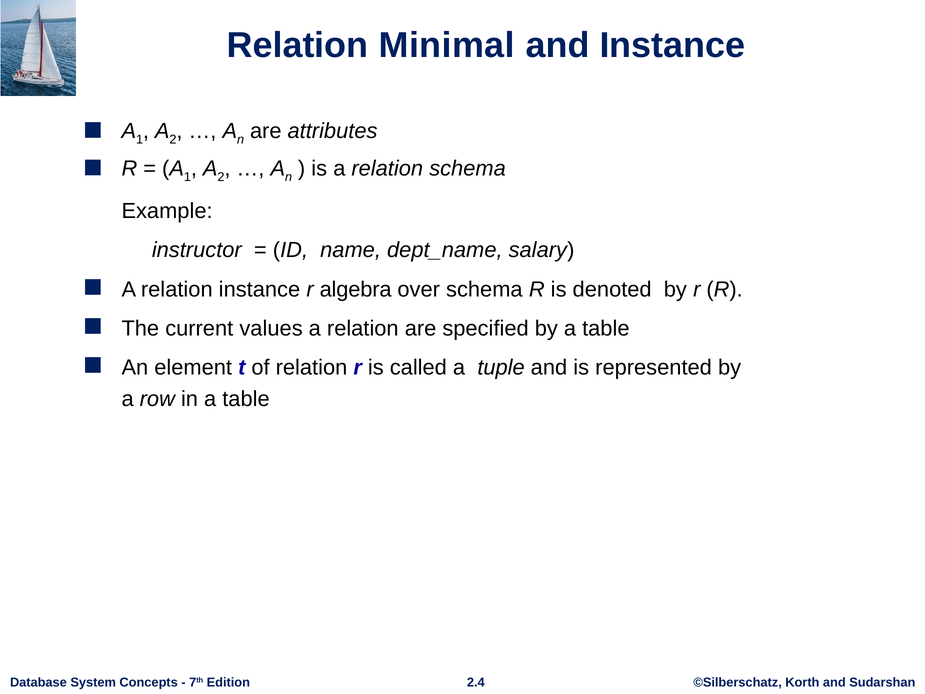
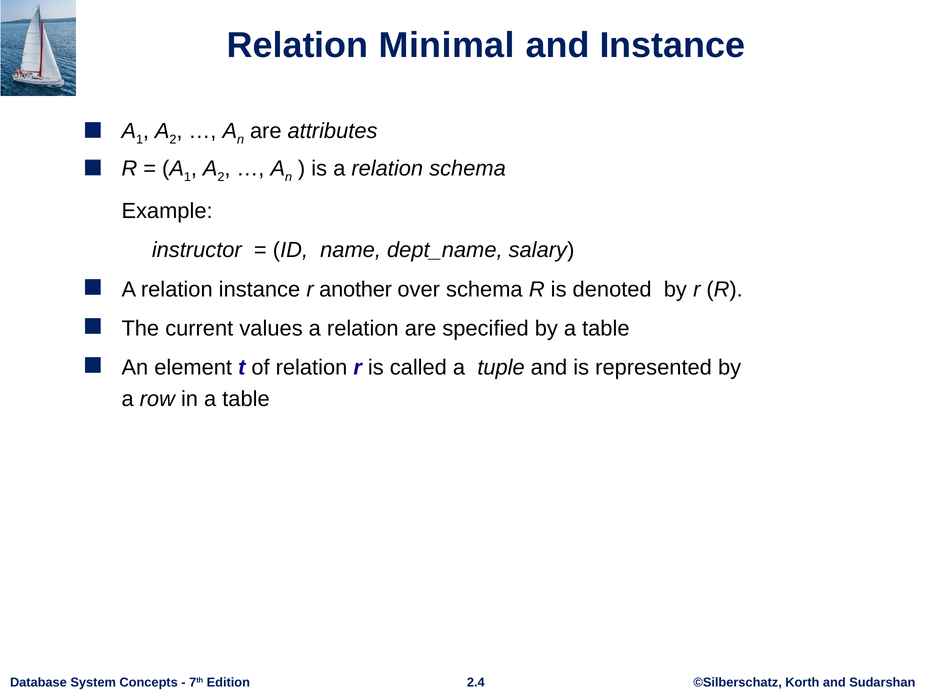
algebra: algebra -> another
